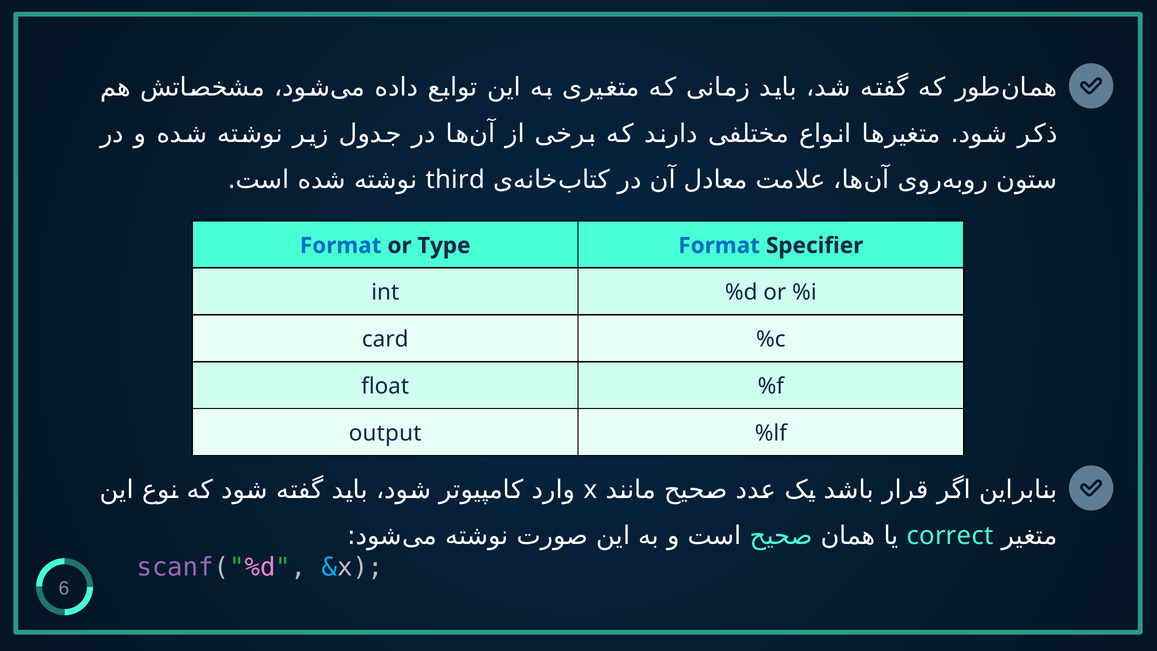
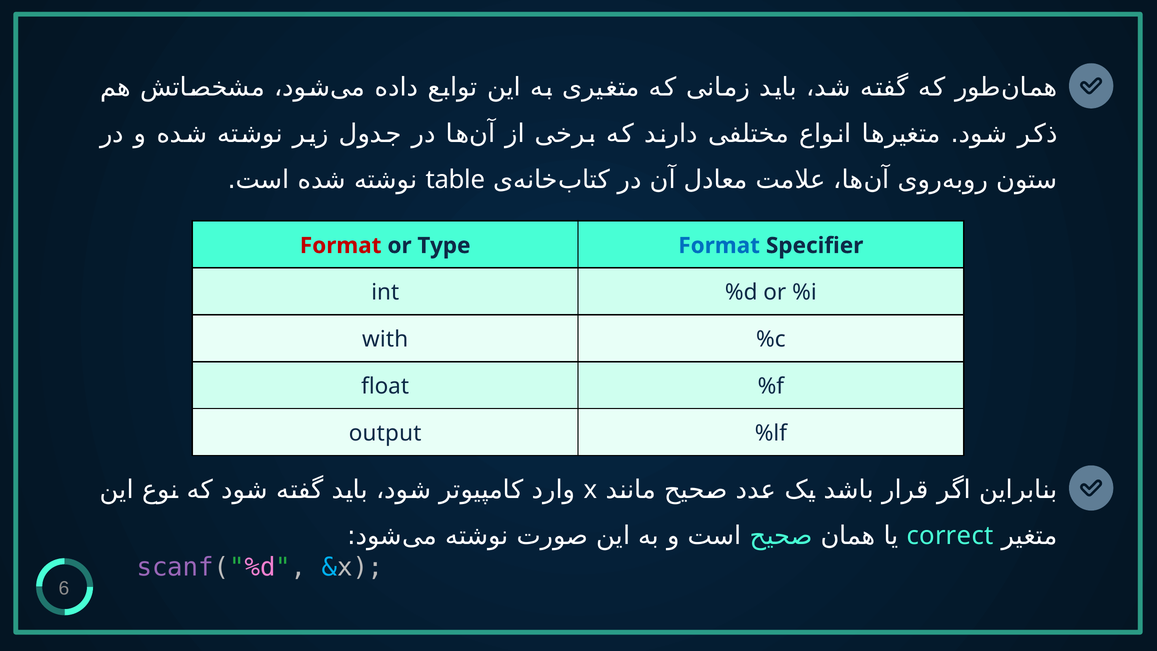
third: third -> table
Format at (341, 246) colour: blue -> red
card: card -> with
